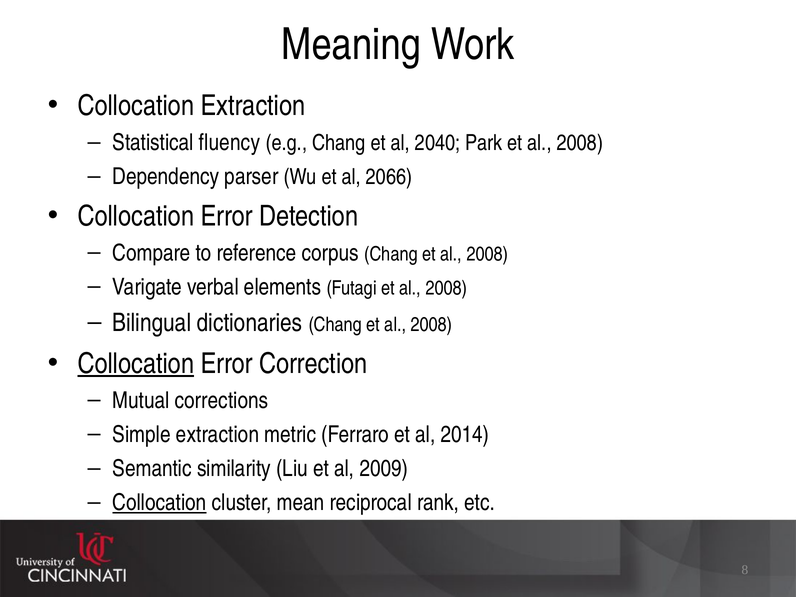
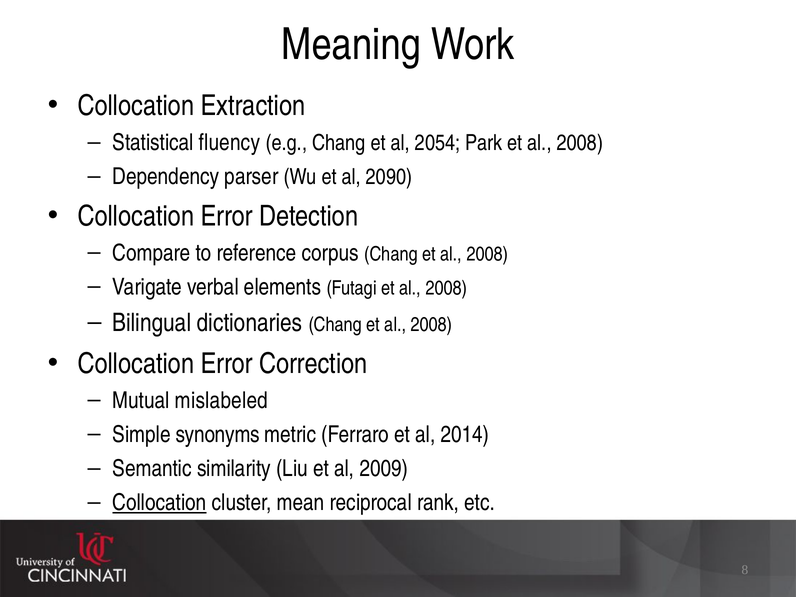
2040: 2040 -> 2054
2066: 2066 -> 2090
Collocation at (136, 364) underline: present -> none
corrections: corrections -> mislabeled
Simple extraction: extraction -> synonyms
